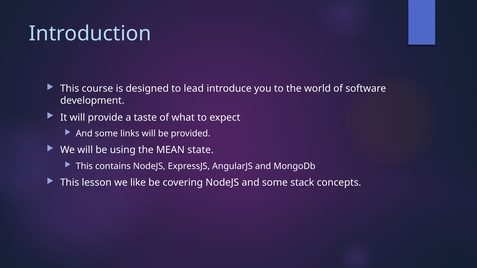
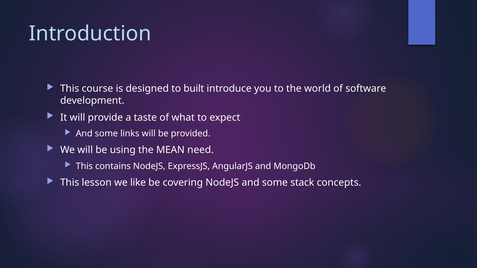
lead: lead -> built
state: state -> need
